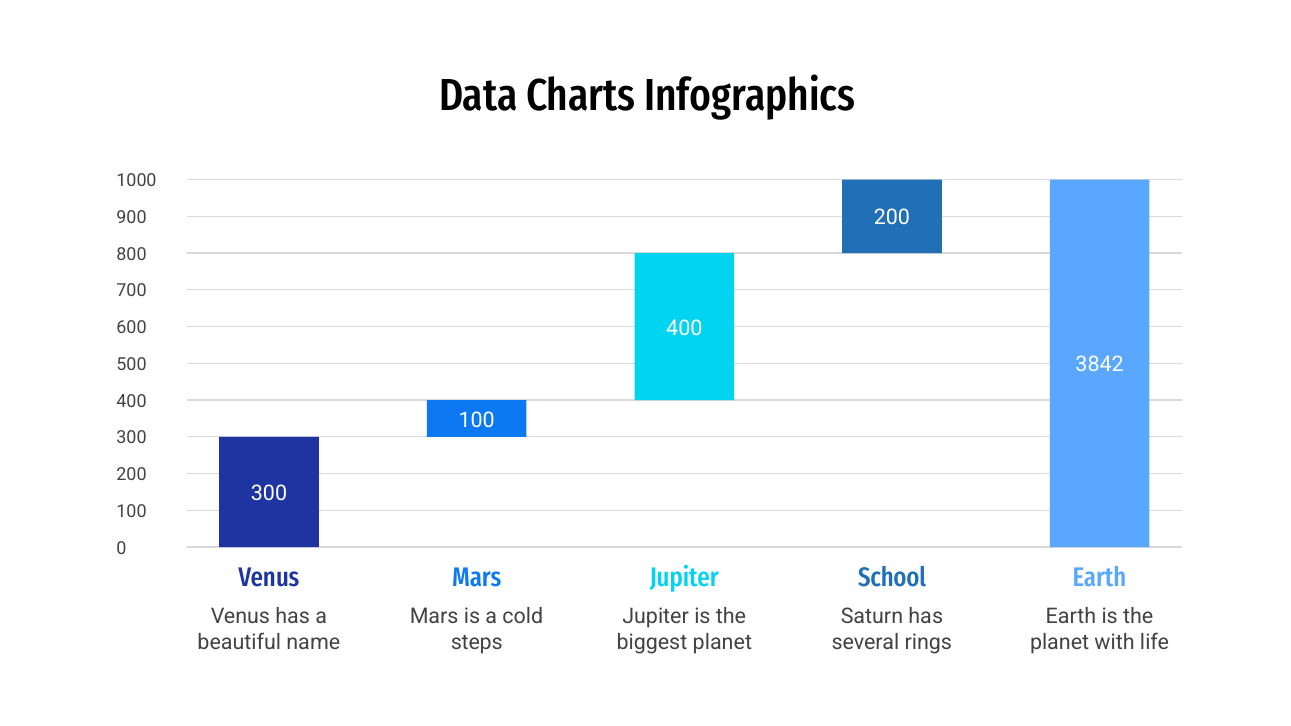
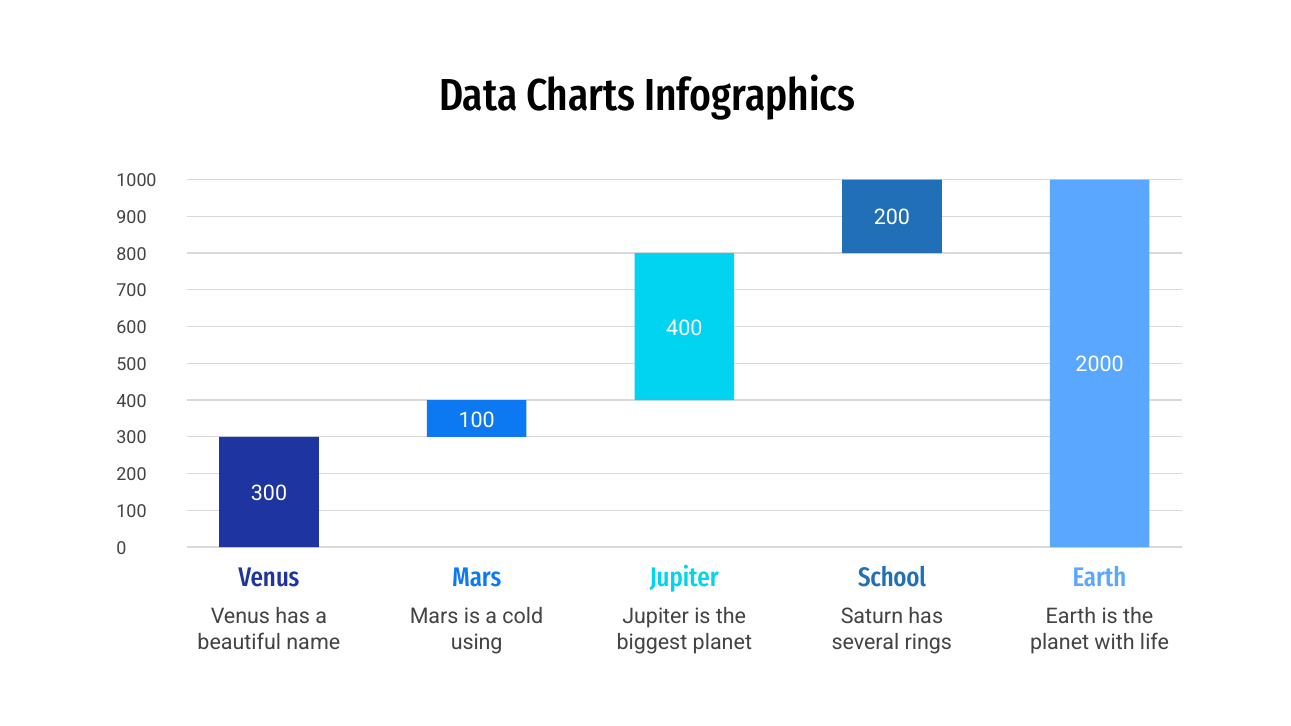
3842: 3842 -> 2000
steps: steps -> using
